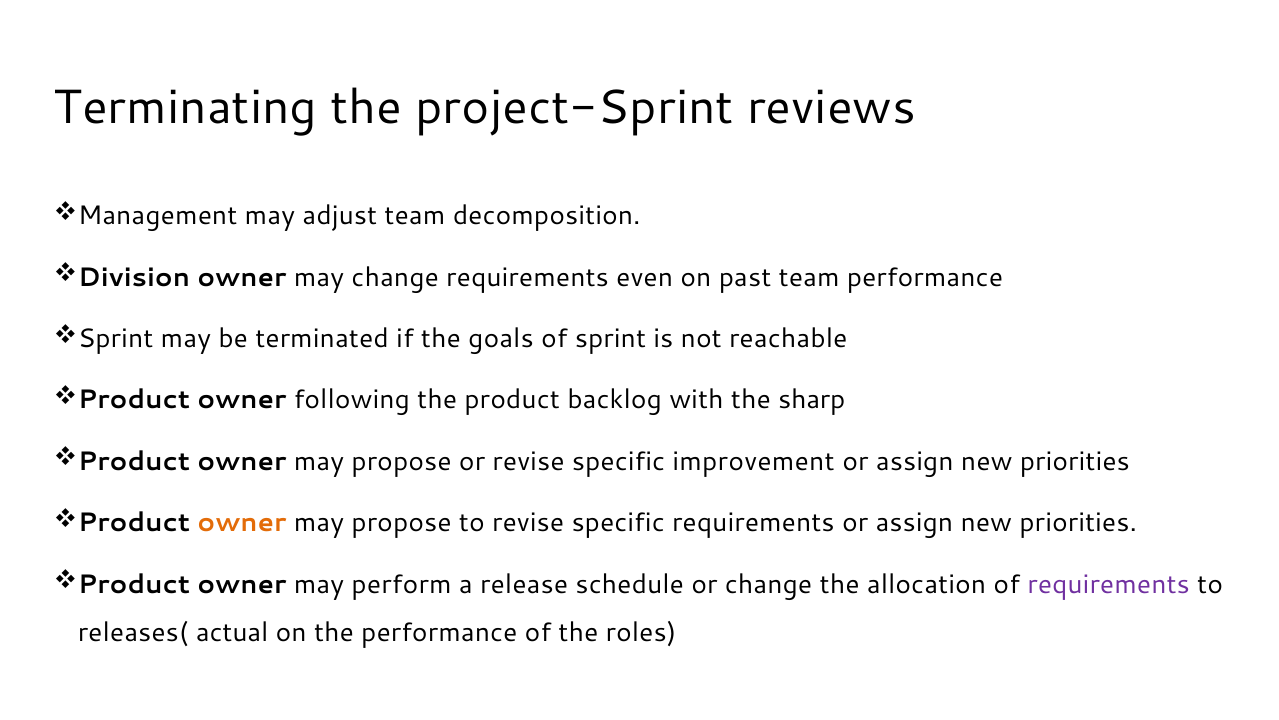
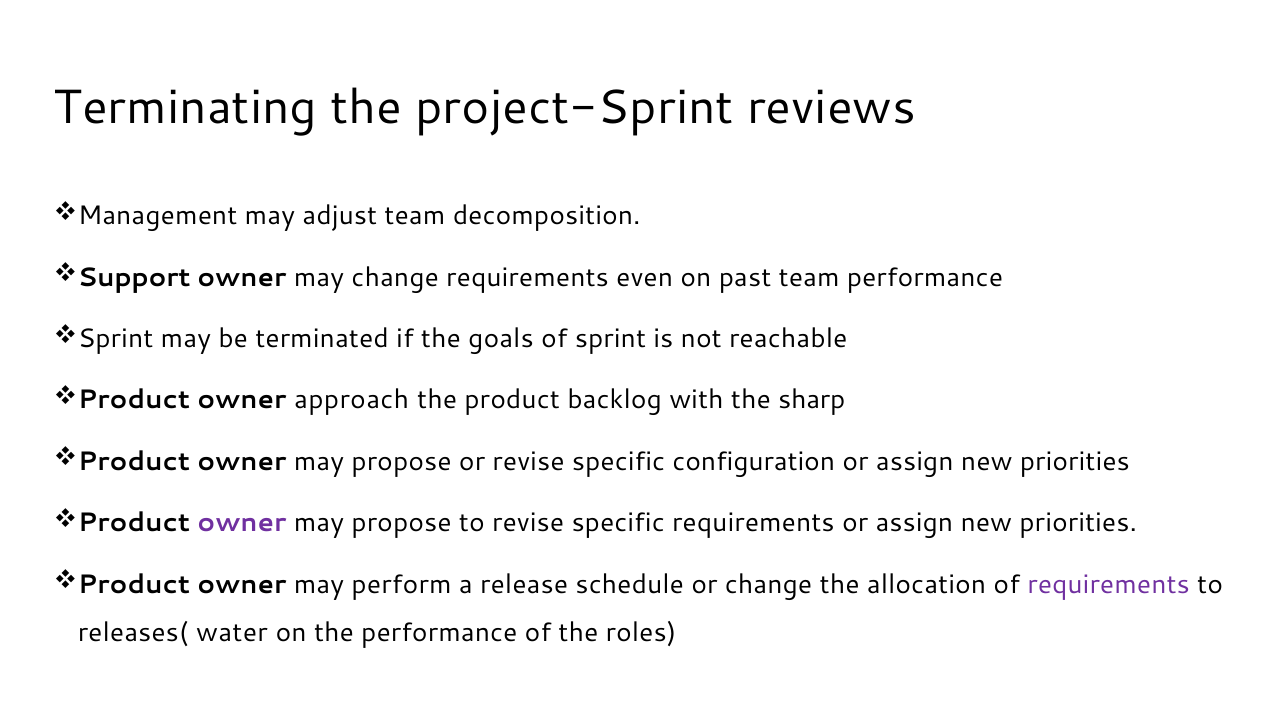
Division: Division -> Support
following: following -> approach
improvement: improvement -> configuration
owner at (242, 522) colour: orange -> purple
actual: actual -> water
